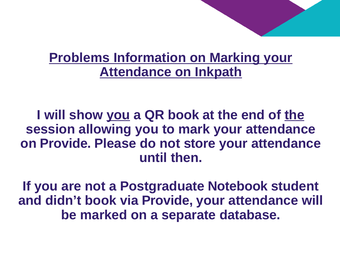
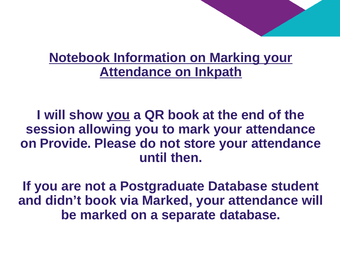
Problems: Problems -> Notebook
the at (294, 115) underline: present -> none
Postgraduate Notebook: Notebook -> Database
via Provide: Provide -> Marked
